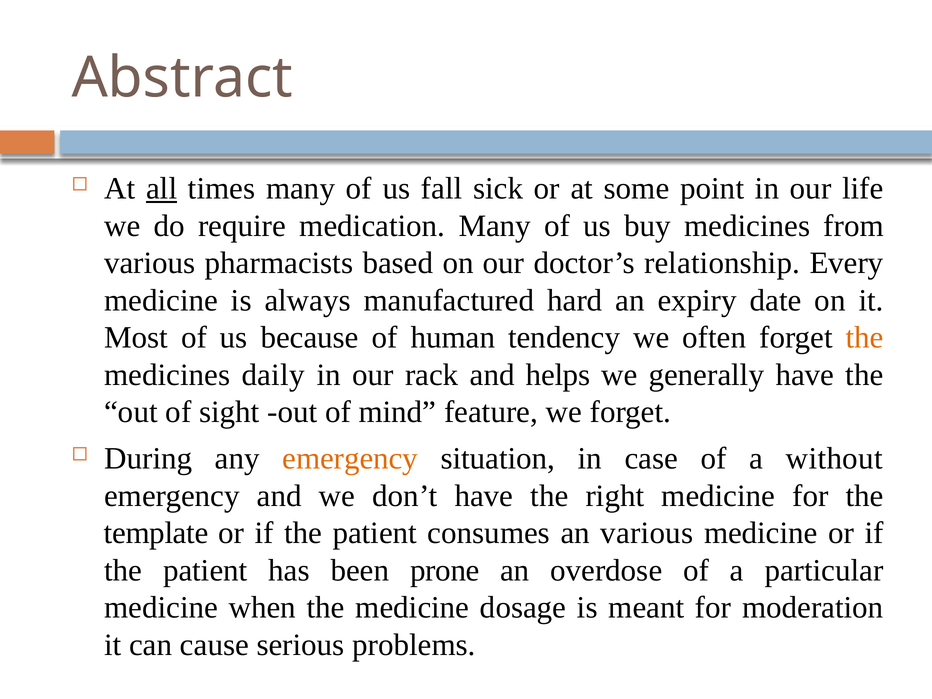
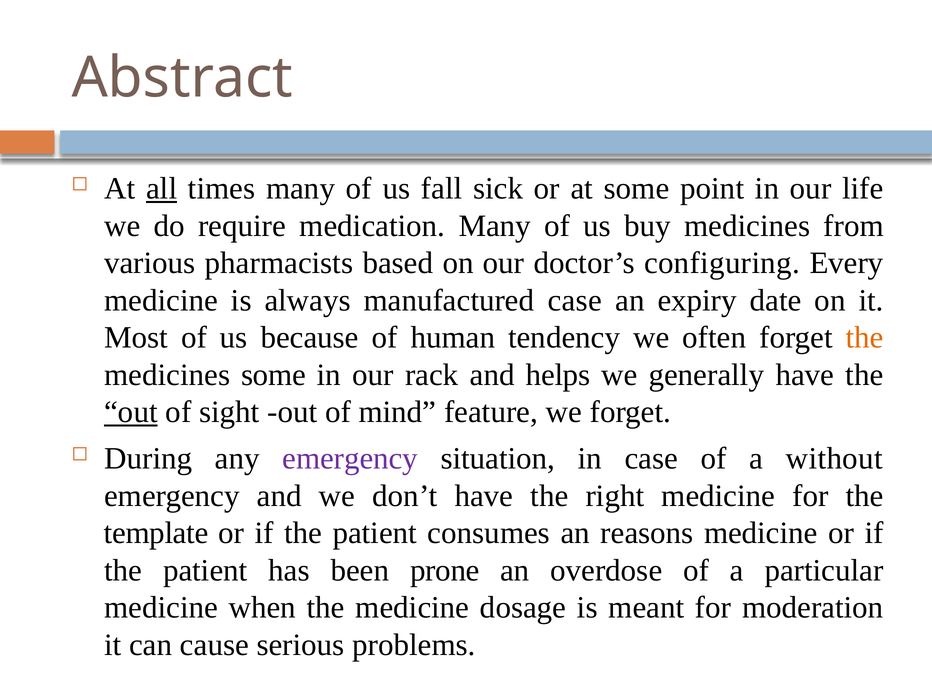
relationship: relationship -> configuring
manufactured hard: hard -> case
medicines daily: daily -> some
out at (131, 412) underline: none -> present
emergency at (350, 459) colour: orange -> purple
an various: various -> reasons
